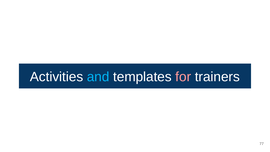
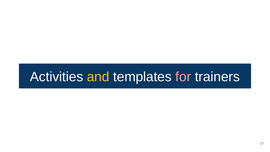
and colour: light blue -> yellow
